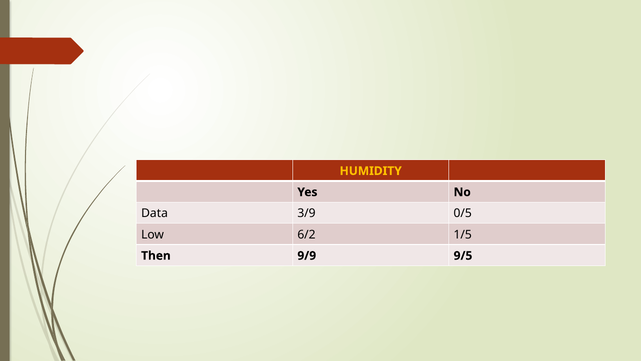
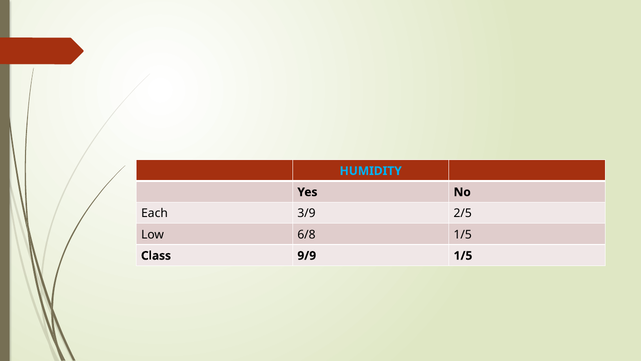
HUMIDITY colour: yellow -> light blue
Data: Data -> Each
0/5: 0/5 -> 2/5
6/2: 6/2 -> 6/8
Then: Then -> Class
9/9 9/5: 9/5 -> 1/5
